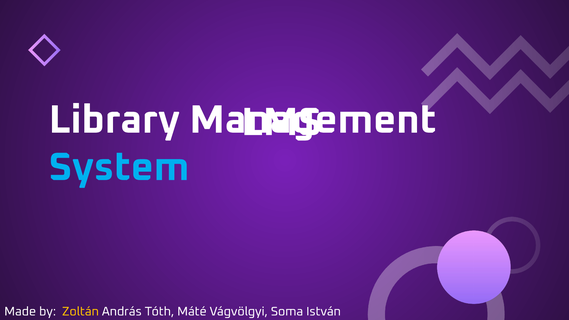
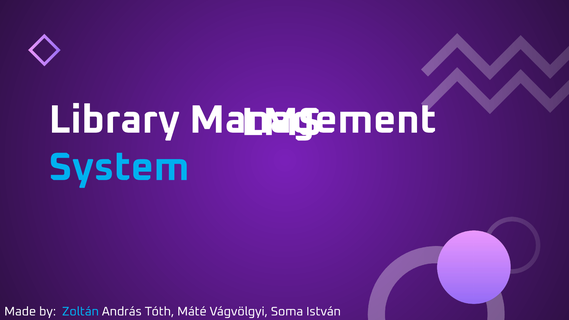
Zoltán colour: yellow -> light blue
